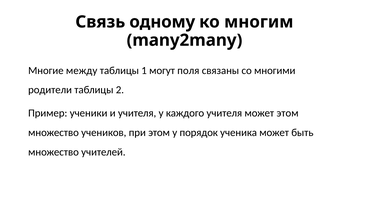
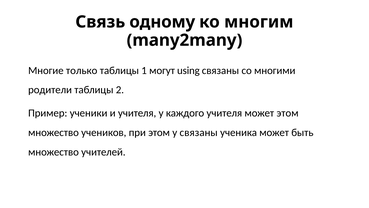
между: между -> только
поля: поля -> using
у порядок: порядок -> связаны
